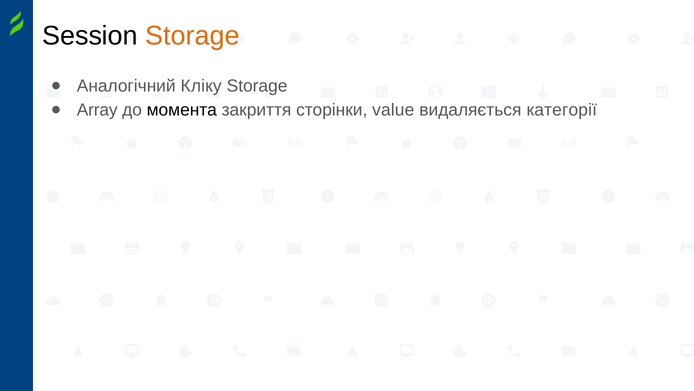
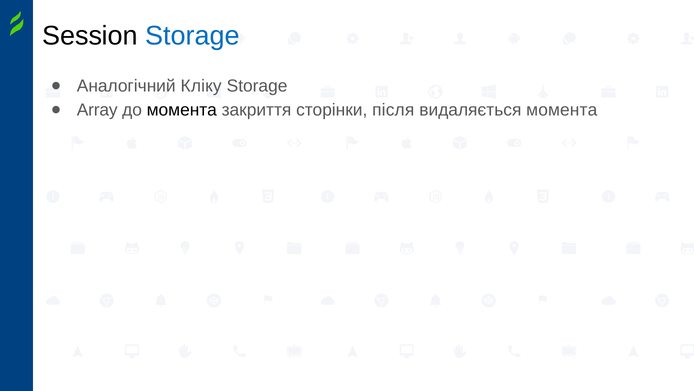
Storage at (193, 36) colour: orange -> blue
value: value -> після
видаляється категорії: категорії -> момента
